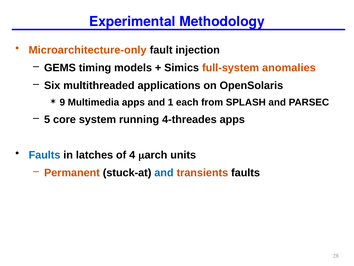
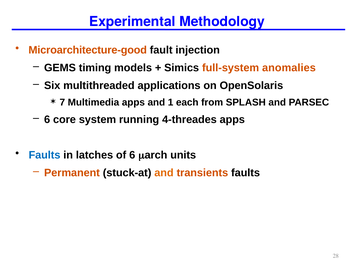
Microarchitecture-only: Microarchitecture-only -> Microarchitecture-good
9: 9 -> 7
5 at (47, 119): 5 -> 6
of 4: 4 -> 6
and at (164, 172) colour: blue -> orange
